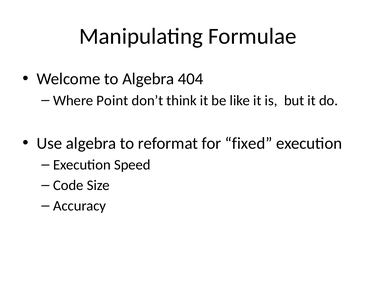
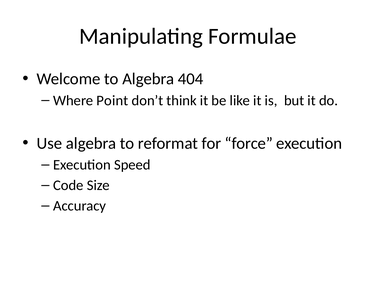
fixed: fixed -> force
